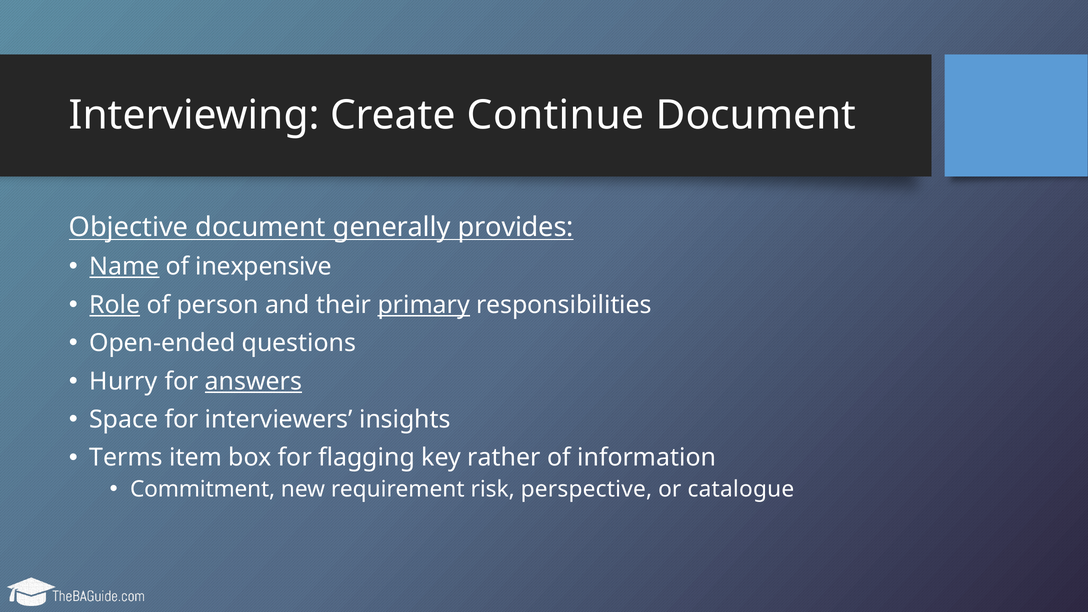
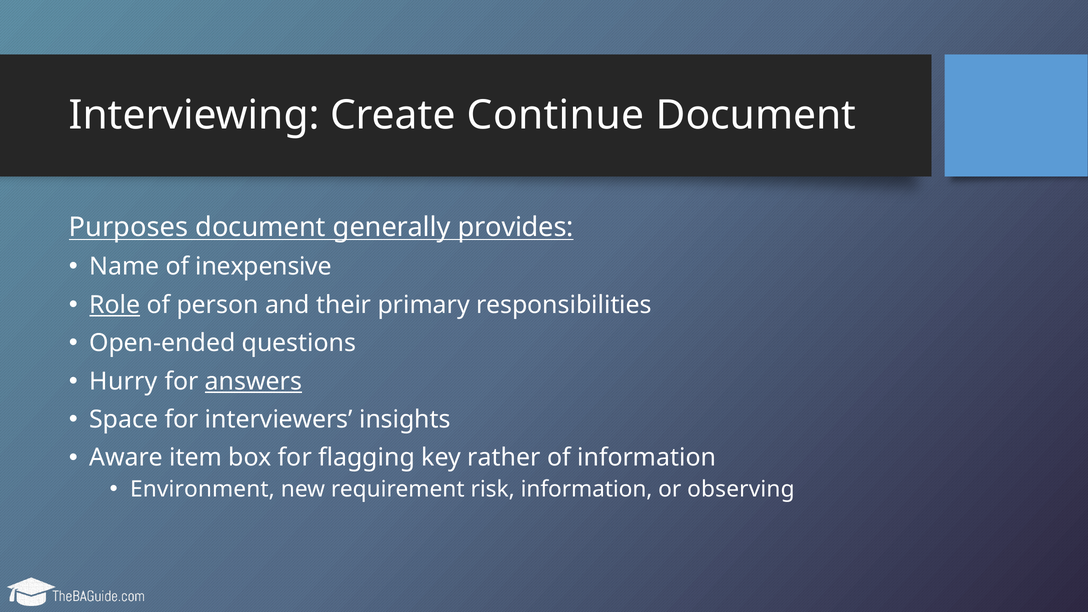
Objective: Objective -> Purposes
Name underline: present -> none
primary underline: present -> none
Terms: Terms -> Aware
Commitment: Commitment -> Environment
risk perspective: perspective -> information
catalogue: catalogue -> observing
